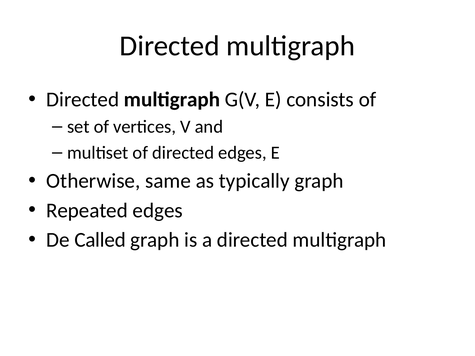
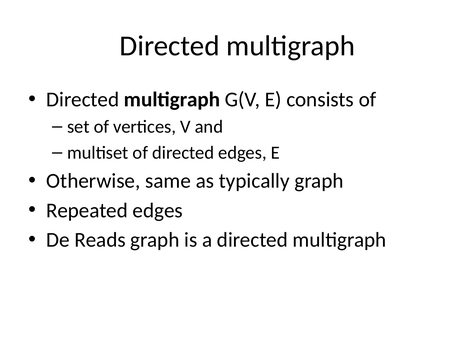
Called: Called -> Reads
